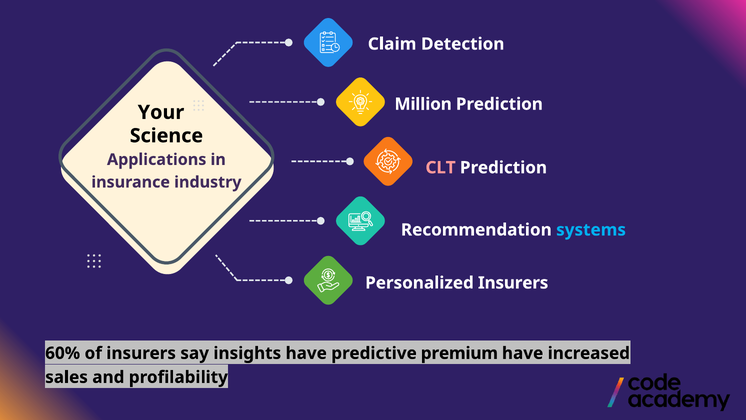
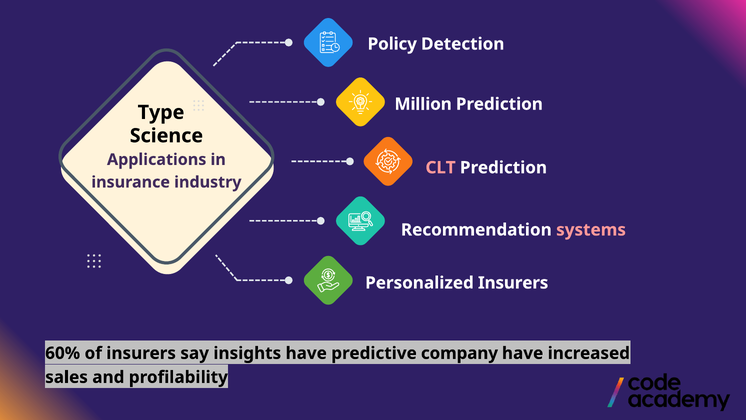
Claim: Claim -> Policy
Your: Your -> Type
systems colour: light blue -> pink
premium: premium -> company
